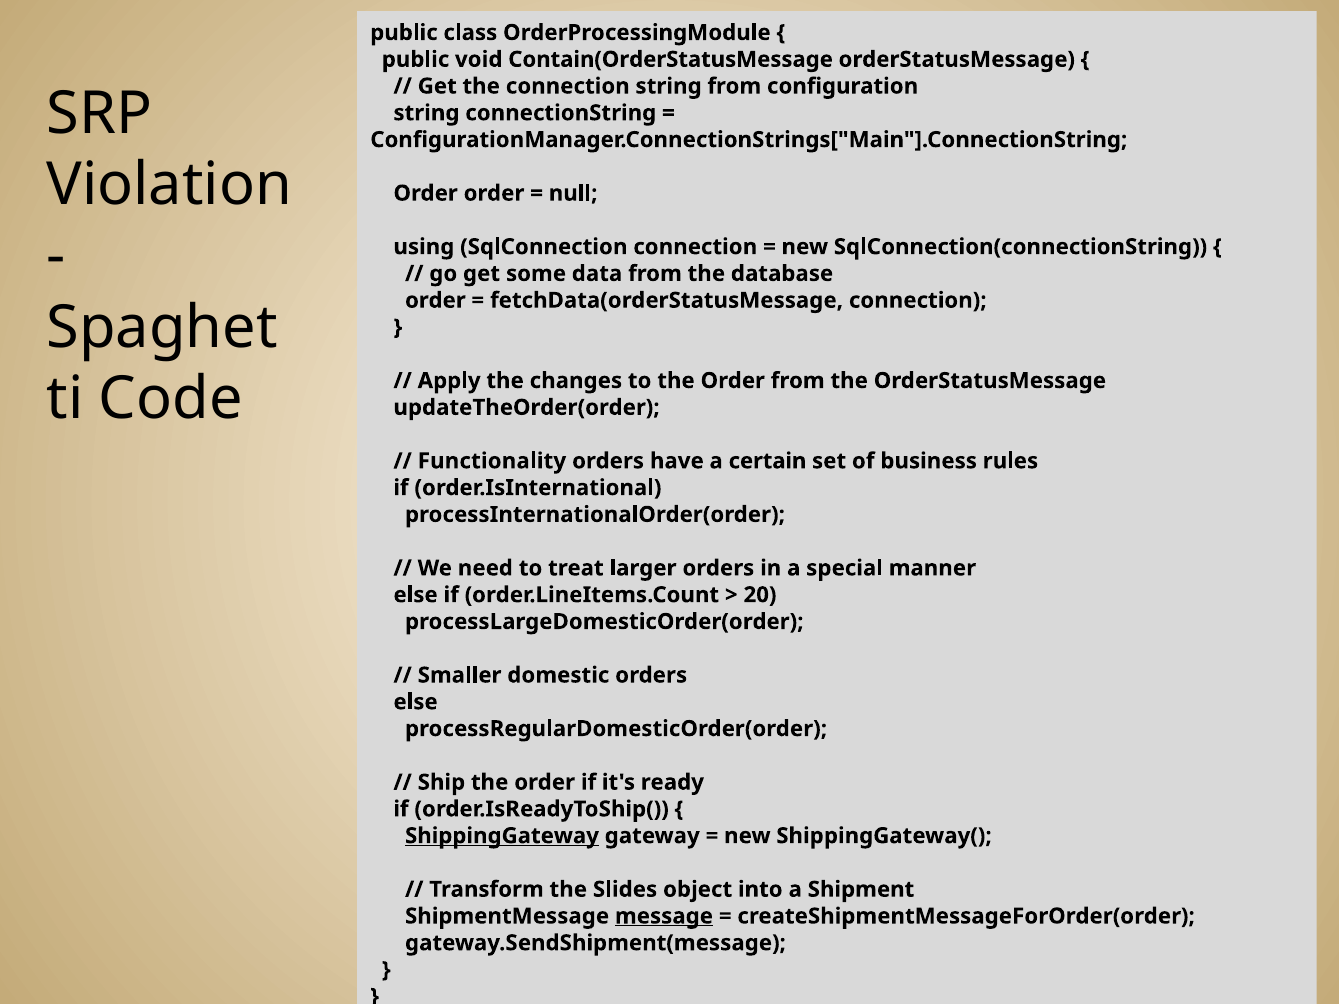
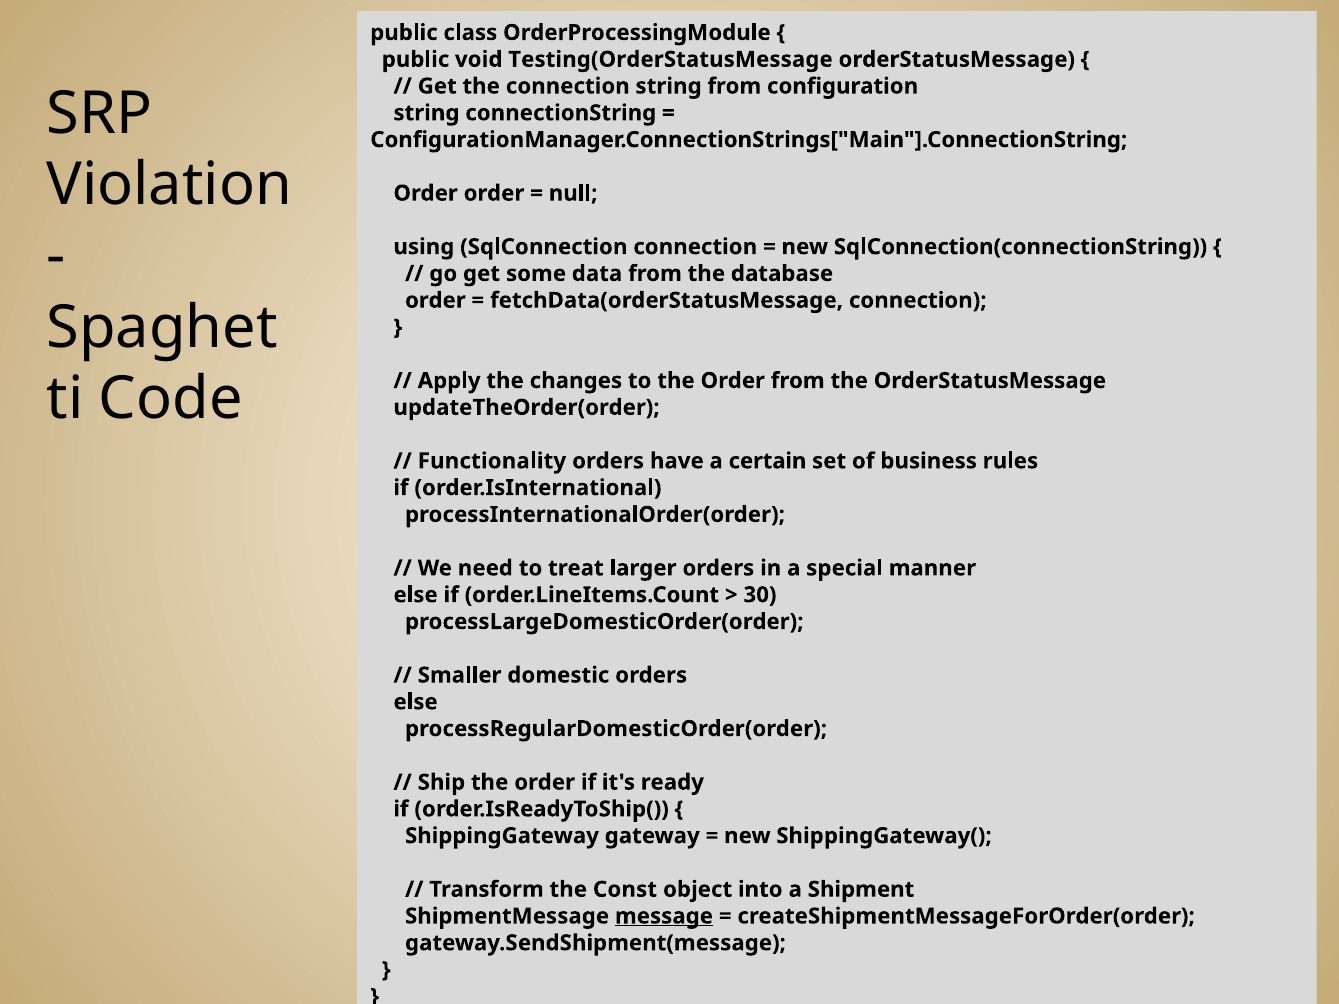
Contain(OrderStatusMessage: Contain(OrderStatusMessage -> Testing(OrderStatusMessage
20: 20 -> 30
ShippingGateway underline: present -> none
Slides: Slides -> Const
